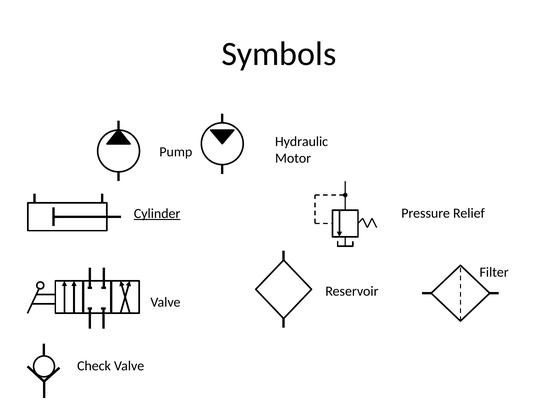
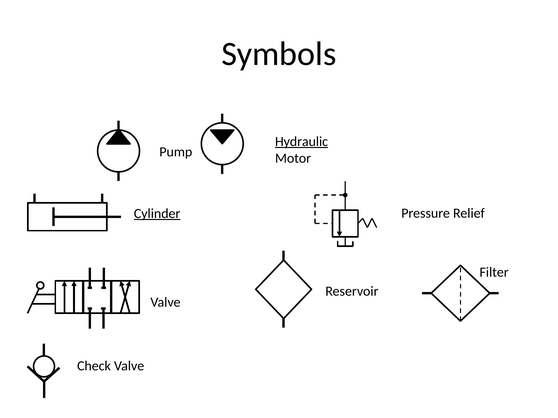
Hydraulic underline: none -> present
